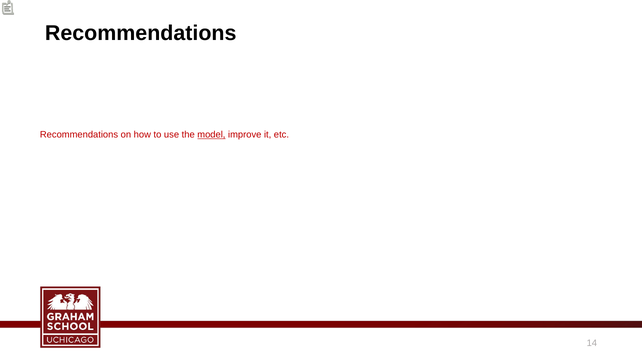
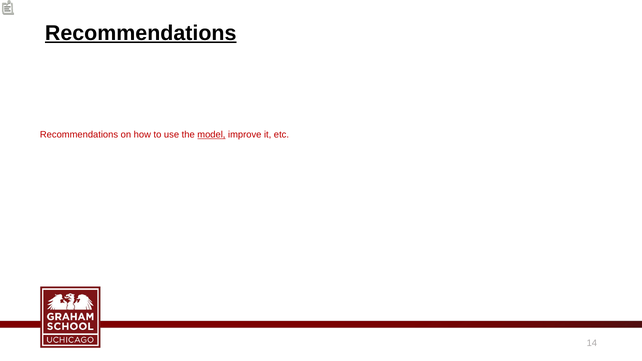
Recommendations at (141, 33) underline: none -> present
